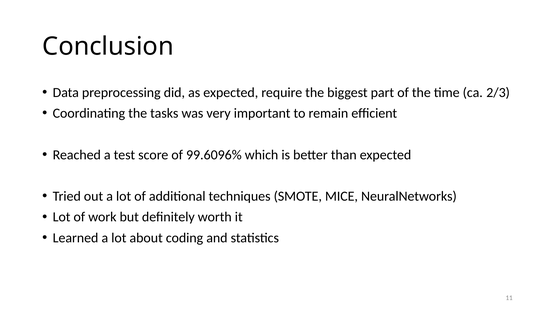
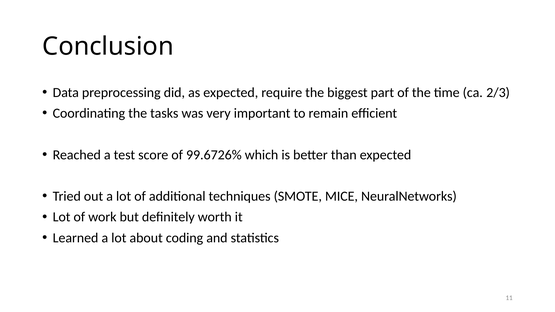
99.6096%: 99.6096% -> 99.6726%
